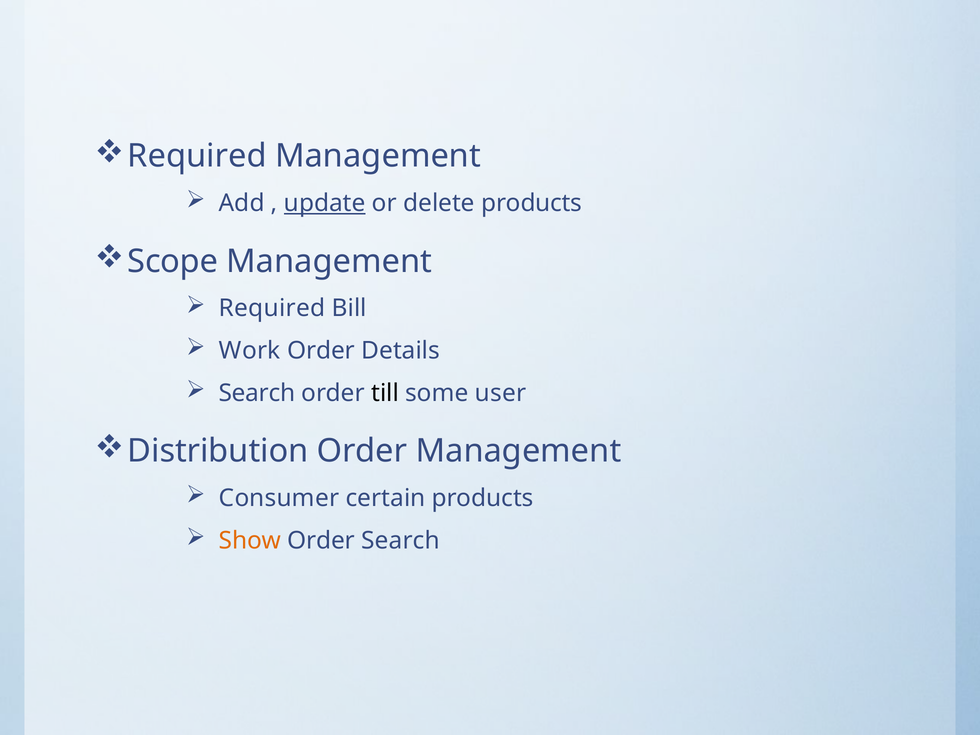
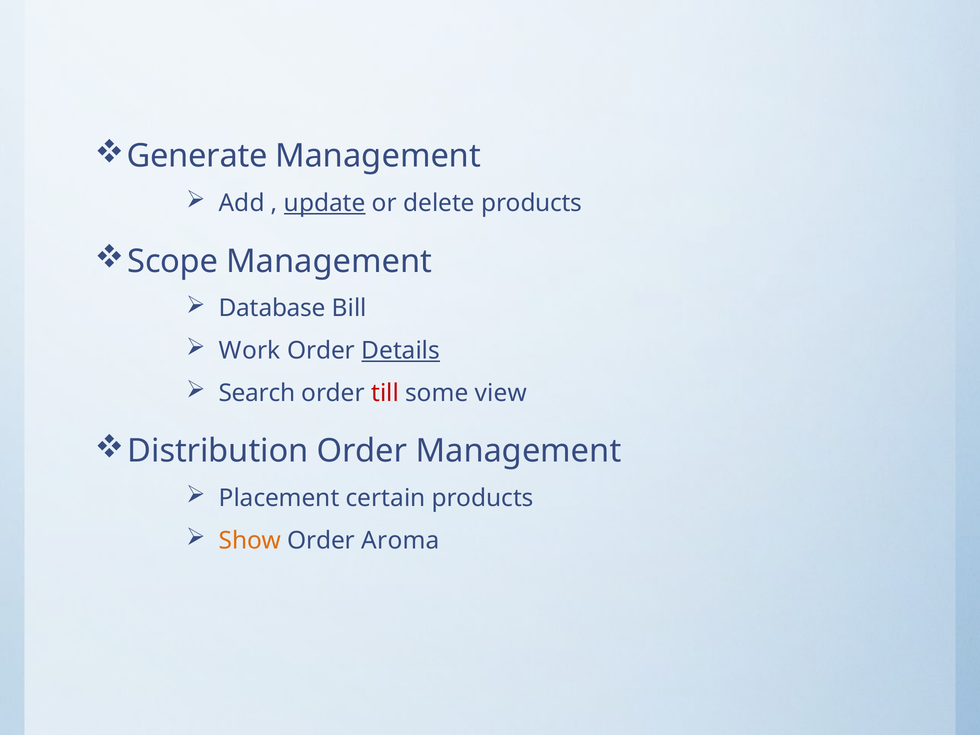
Required at (197, 156): Required -> Generate
Required at (272, 308): Required -> Database
Details underline: none -> present
till colour: black -> red
user: user -> view
Consumer: Consumer -> Placement
Order Search: Search -> Aroma
